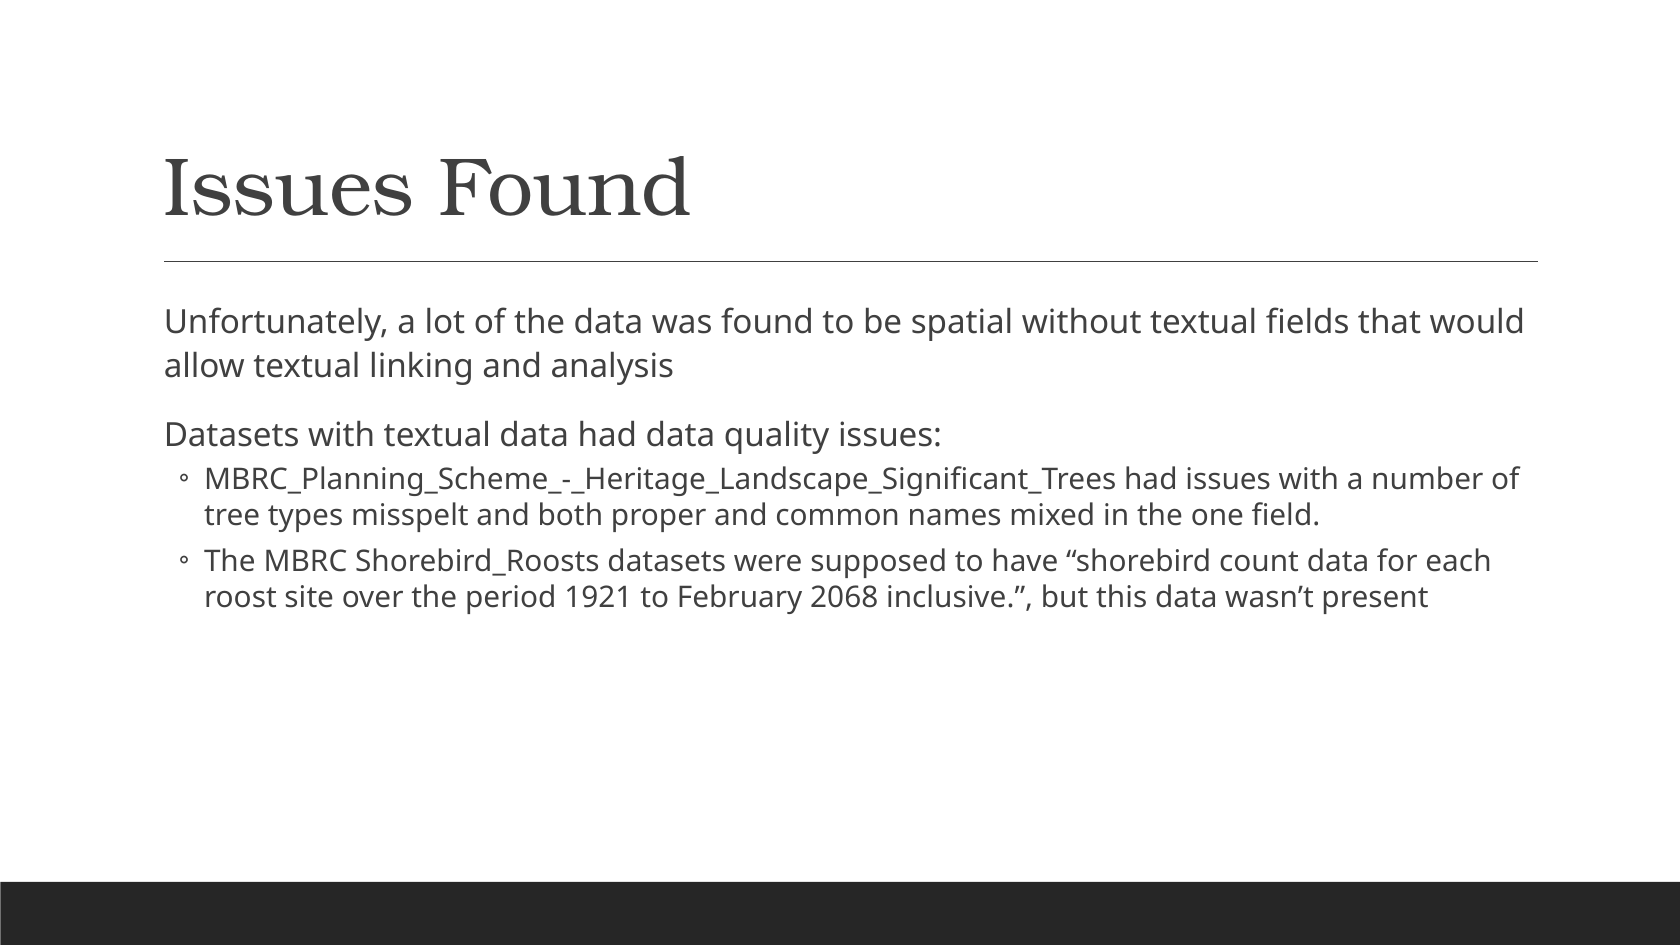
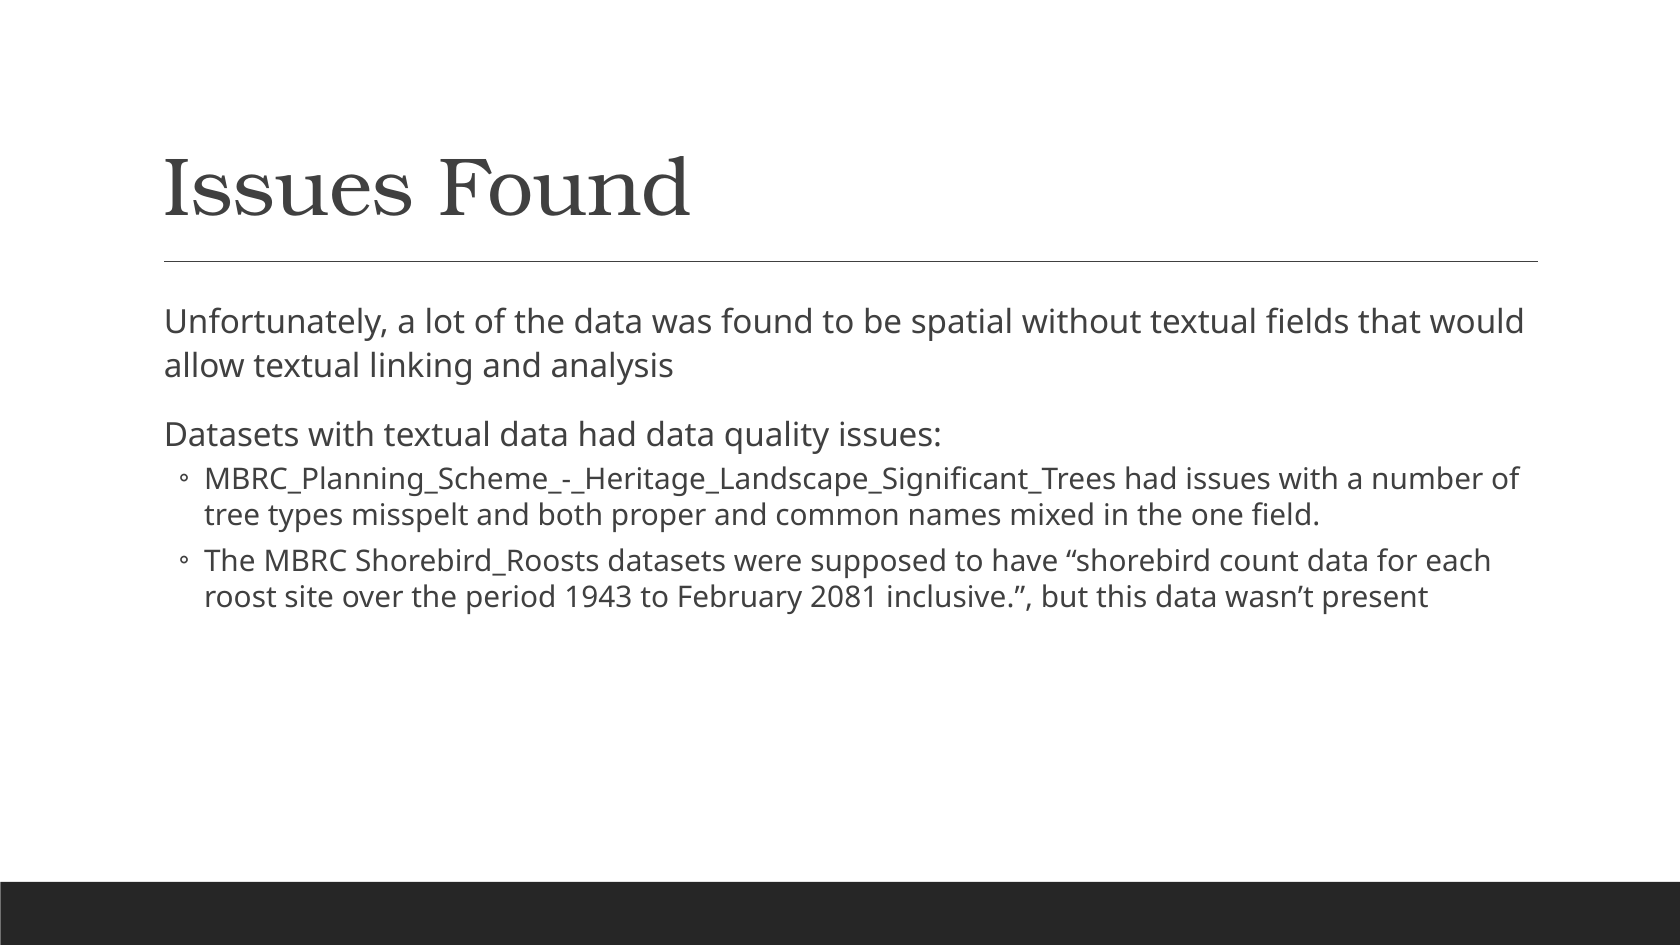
1921: 1921 -> 1943
2068: 2068 -> 2081
